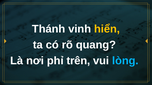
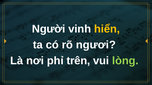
Thánh: Thánh -> Người
quang: quang -> ngươi
lòng colour: light blue -> light green
